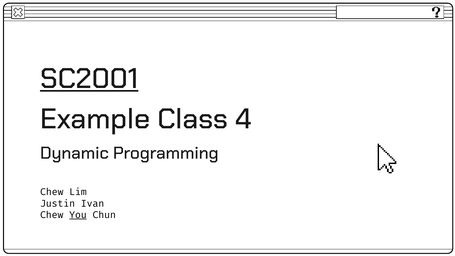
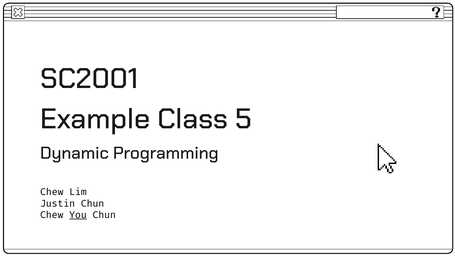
SC2001 underline: present -> none
4: 4 -> 5
Justin Ivan: Ivan -> Chun
